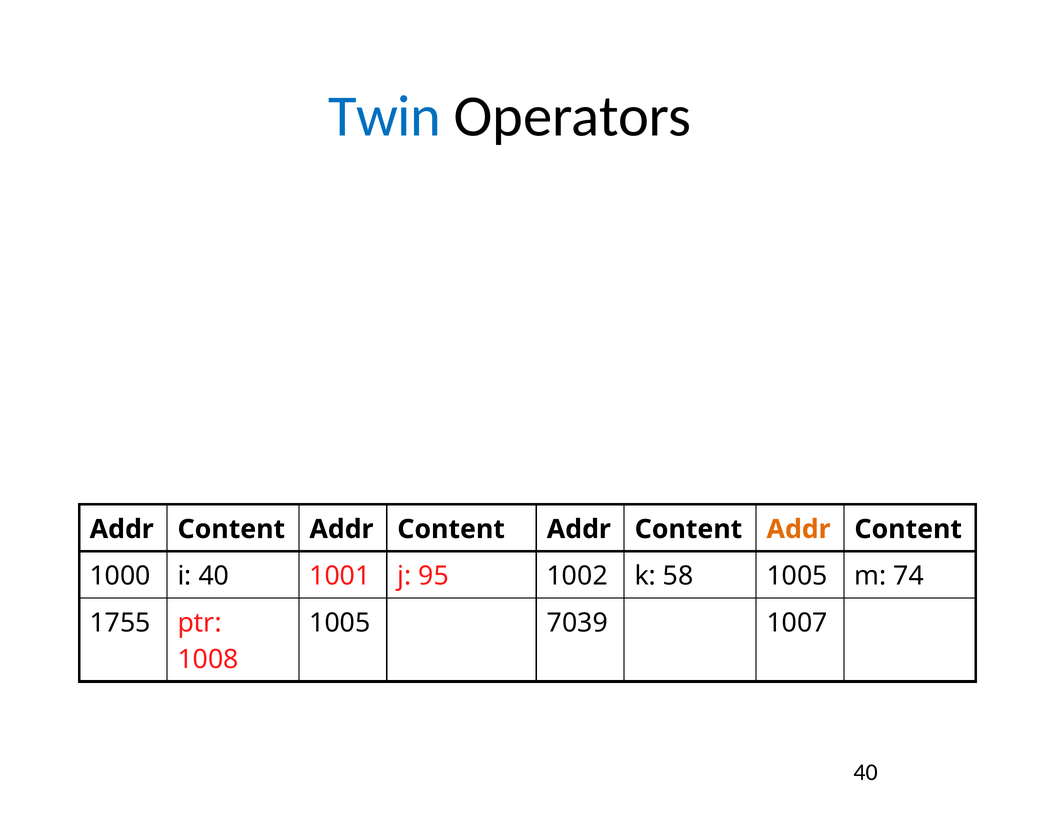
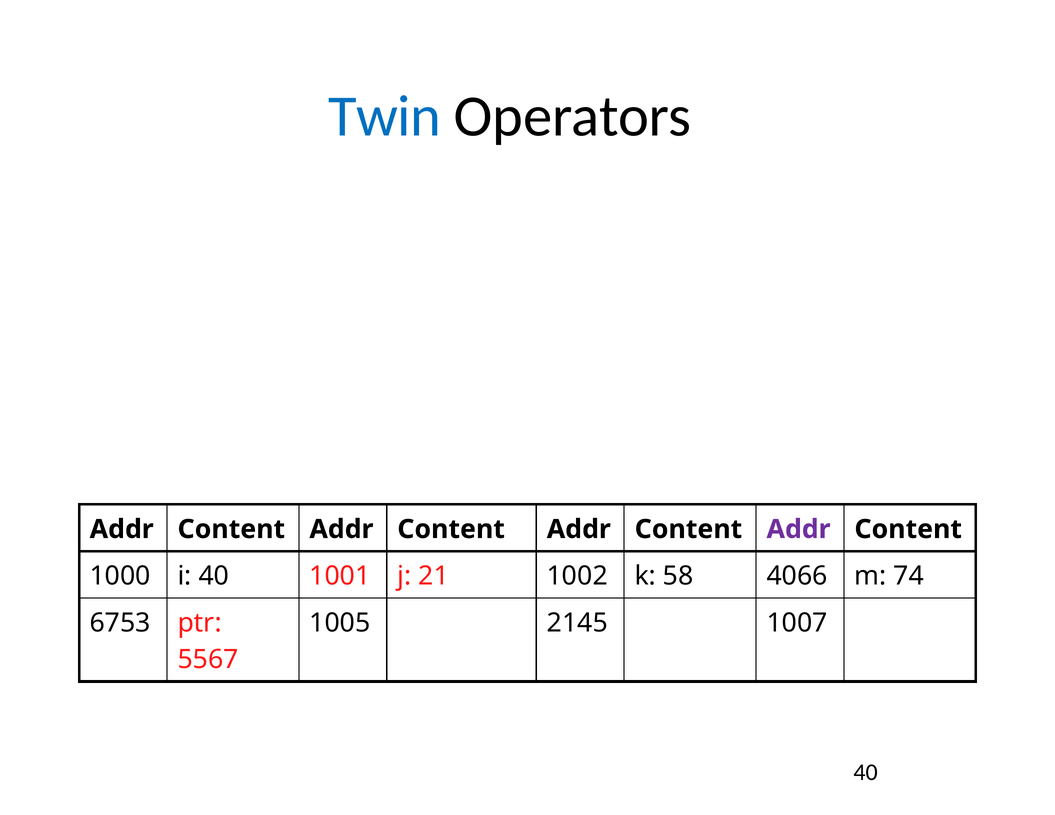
Addr at (799, 529) colour: orange -> purple
95: 95 -> 21
58 1005: 1005 -> 4066
1755: 1755 -> 6753
7039: 7039 -> 2145
1008: 1008 -> 5567
